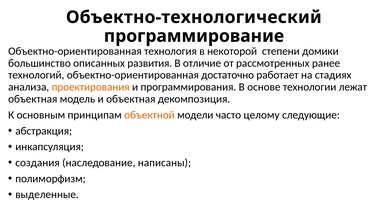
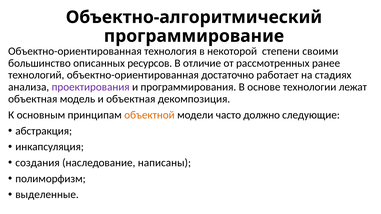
Объектно-технологический: Объектно-технологический -> Объектно-алгоритмический
домики: домики -> своими
развития: развития -> ресурсов
проектирования colour: orange -> purple
целому: целому -> должно
